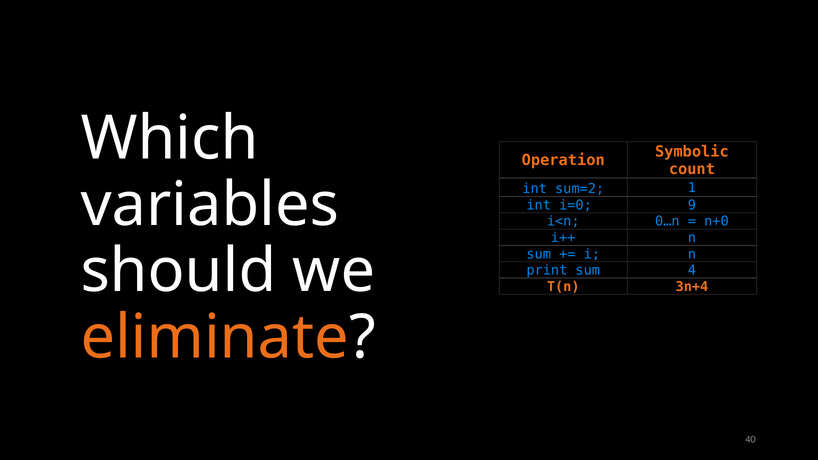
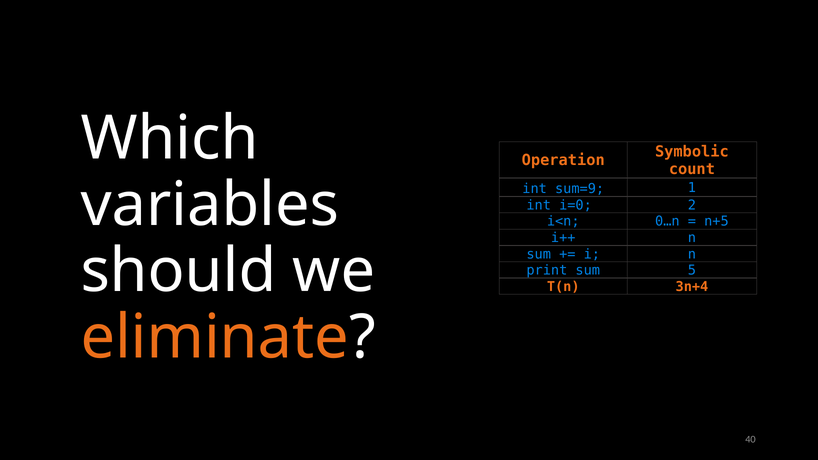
sum=2: sum=2 -> sum=9
9: 9 -> 2
n+0: n+0 -> n+5
4: 4 -> 5
